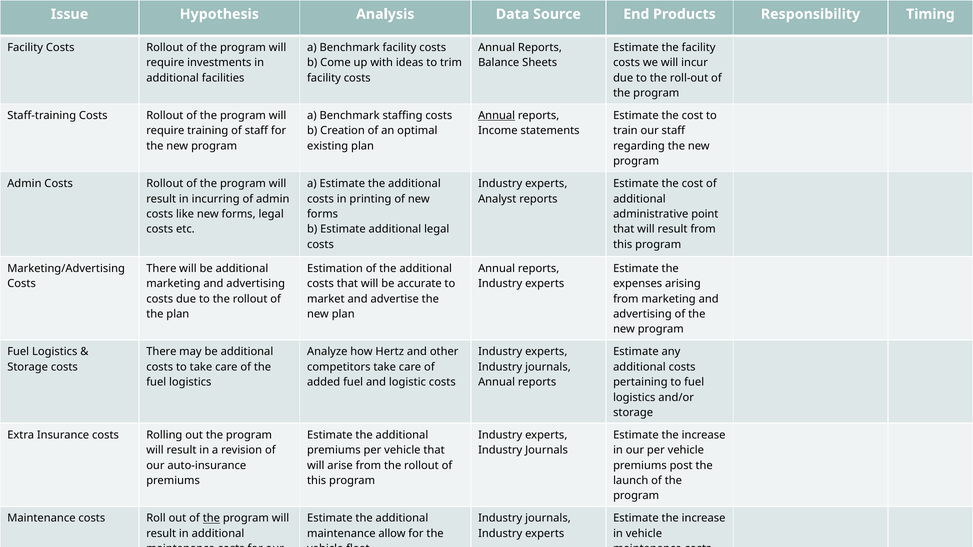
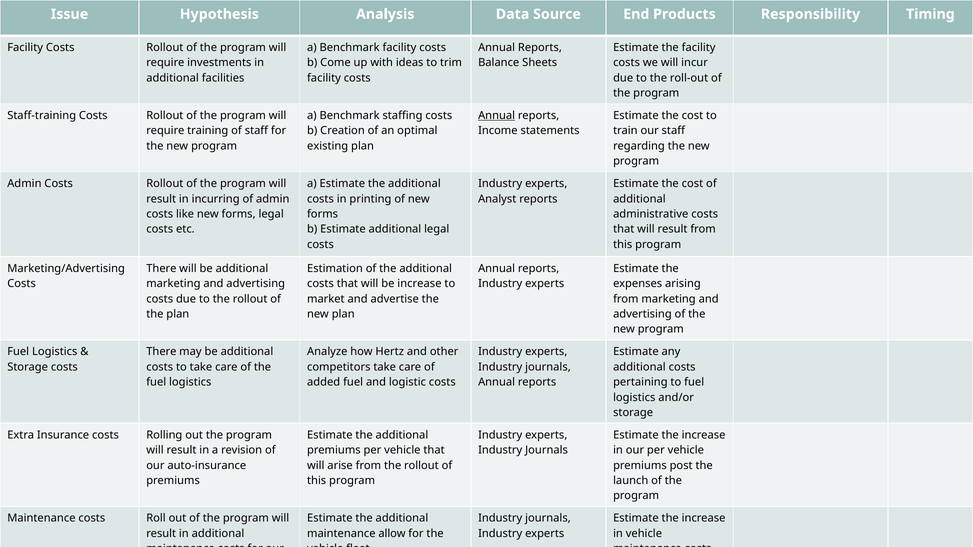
administrative point: point -> costs
be accurate: accurate -> increase
the at (211, 519) underline: present -> none
